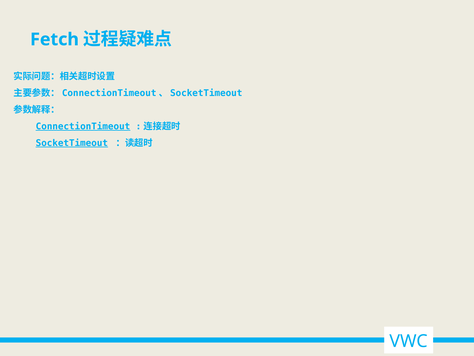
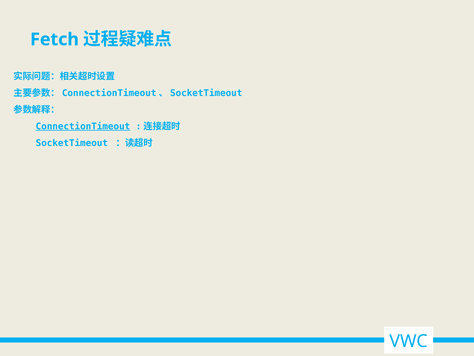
SocketTimeout underline: present -> none
